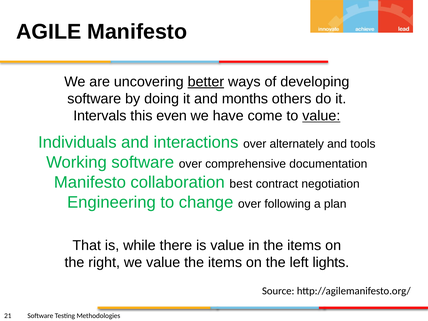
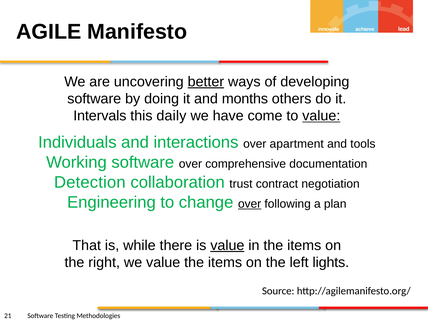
even: even -> daily
alternately: alternately -> apartment
Manifesto at (90, 182): Manifesto -> Detection
best: best -> trust
over at (250, 204) underline: none -> present
value at (227, 245) underline: none -> present
